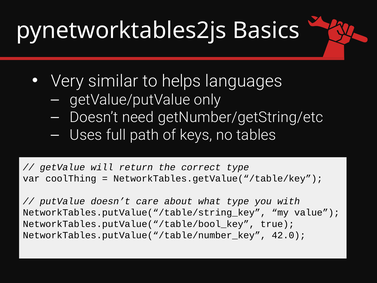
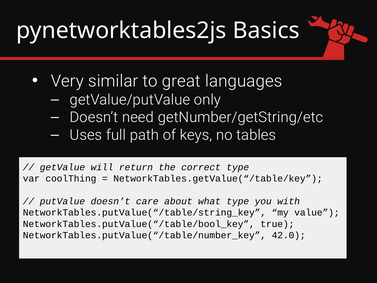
helps: helps -> great
